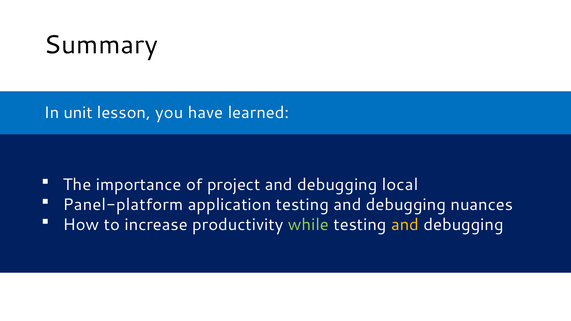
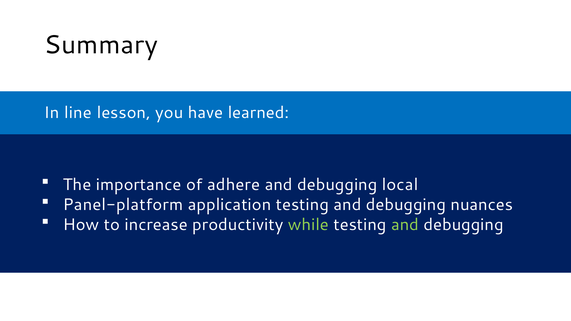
unit: unit -> line
project: project -> adhere
and at (405, 225) colour: yellow -> light green
